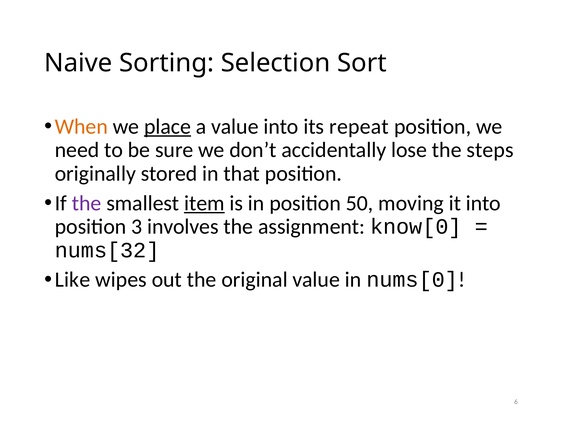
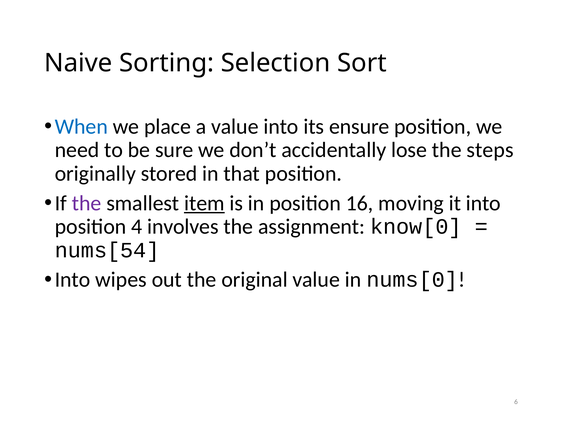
When colour: orange -> blue
place underline: present -> none
repeat: repeat -> ensure
50: 50 -> 16
3: 3 -> 4
nums[32: nums[32 -> nums[54
Like at (73, 280): Like -> Into
